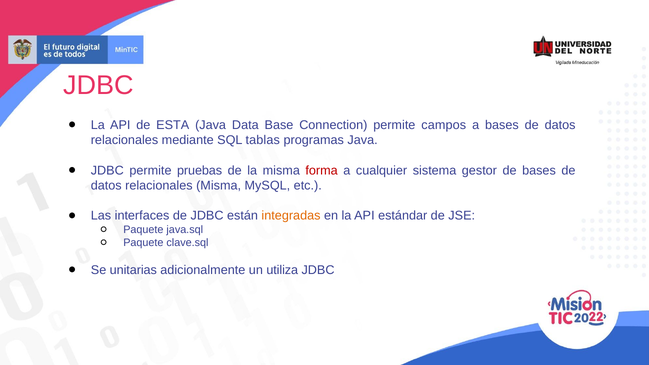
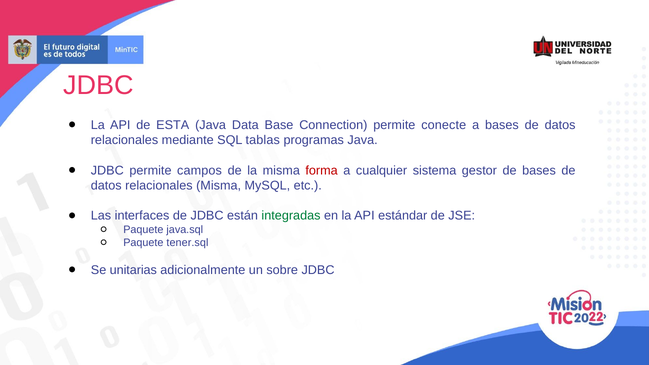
campos: campos -> conecte
pruebas: pruebas -> campos
integradas colour: orange -> green
clave.sql: clave.sql -> tener.sql
utiliza: utiliza -> sobre
